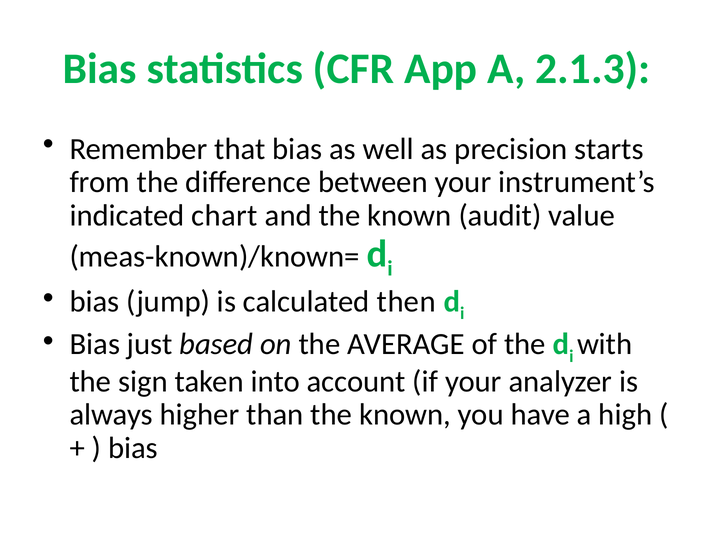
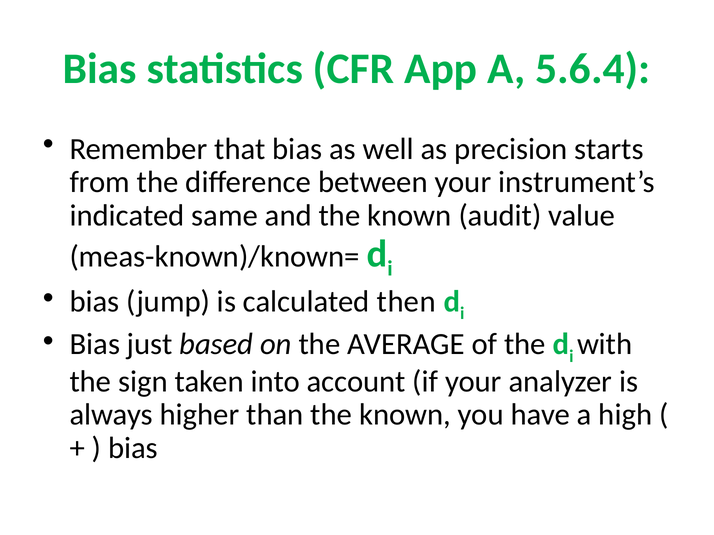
2.1.3: 2.1.3 -> 5.6.4
chart: chart -> same
